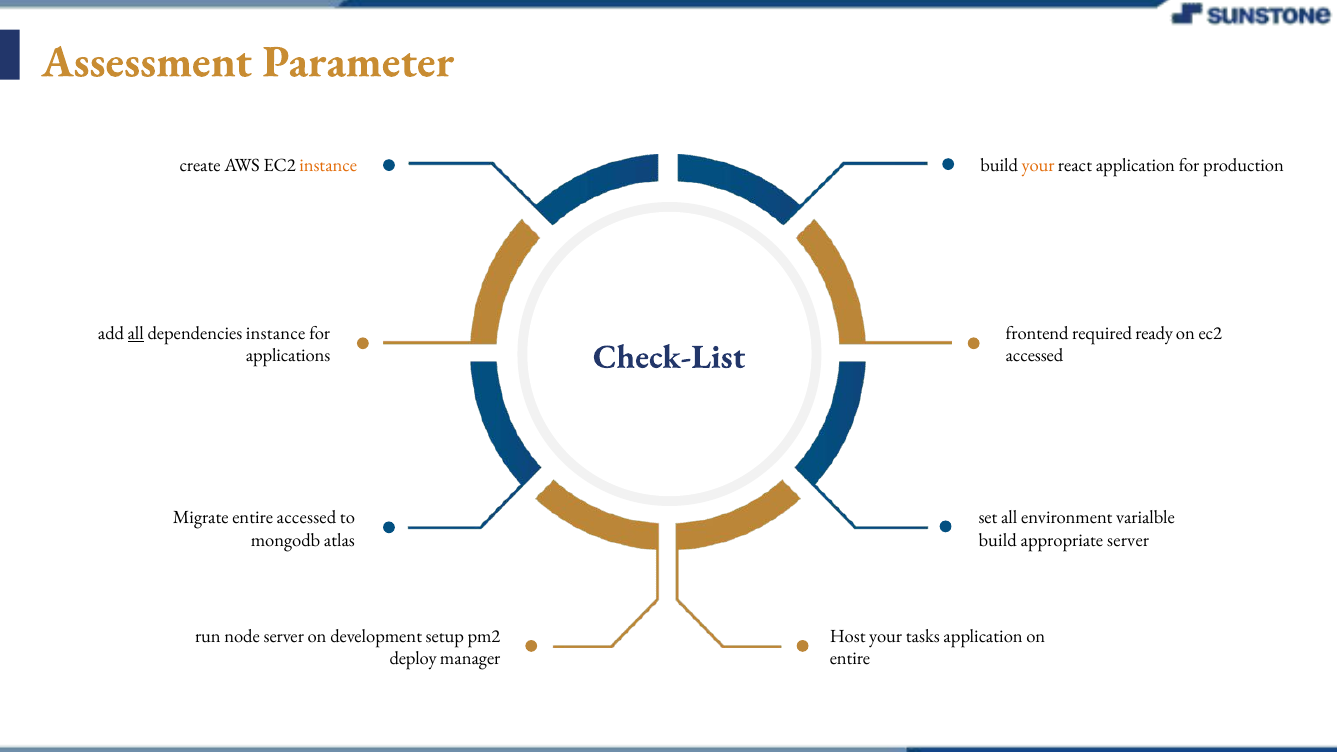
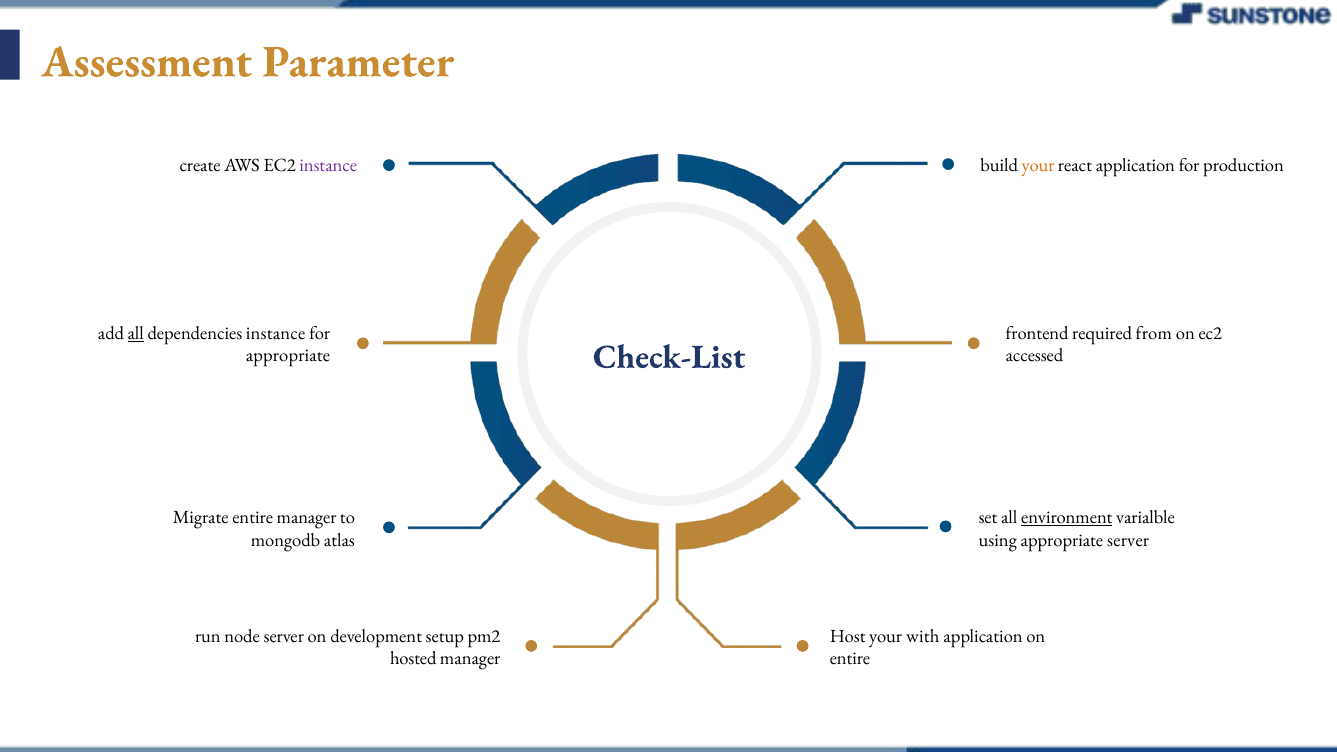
instance at (328, 165) colour: orange -> purple
ready: ready -> from
applications at (288, 356): applications -> appropriate
entire accessed: accessed -> manager
environment underline: none -> present
build at (998, 540): build -> using
tasks: tasks -> with
deploy: deploy -> hosted
